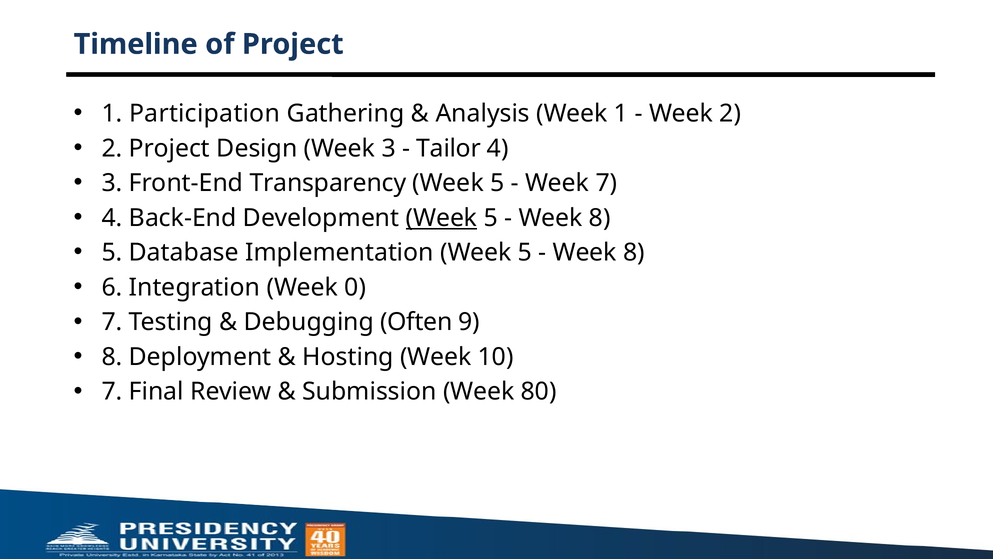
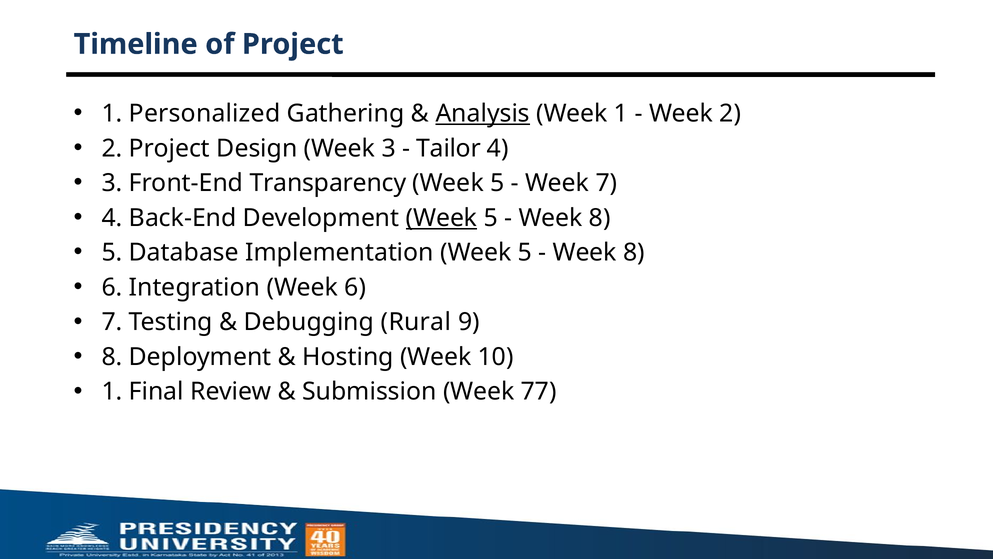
Participation: Participation -> Personalized
Analysis underline: none -> present
Week 0: 0 -> 6
Often: Often -> Rural
7 at (112, 391): 7 -> 1
80: 80 -> 77
